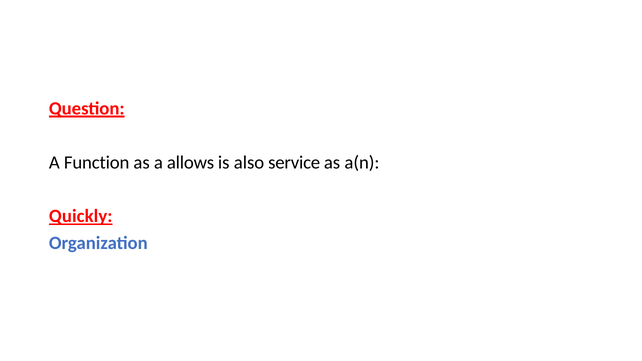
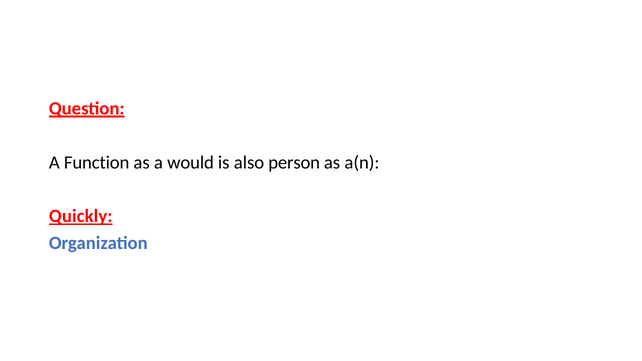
allows: allows -> would
service: service -> person
